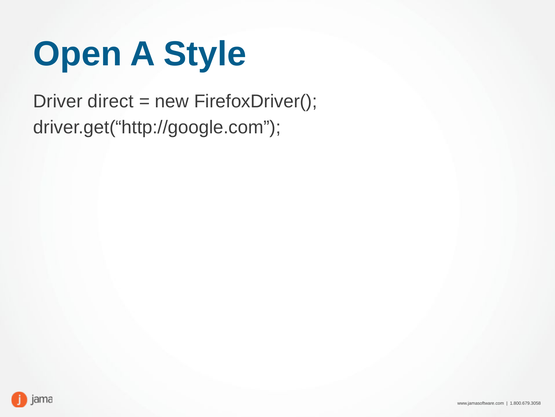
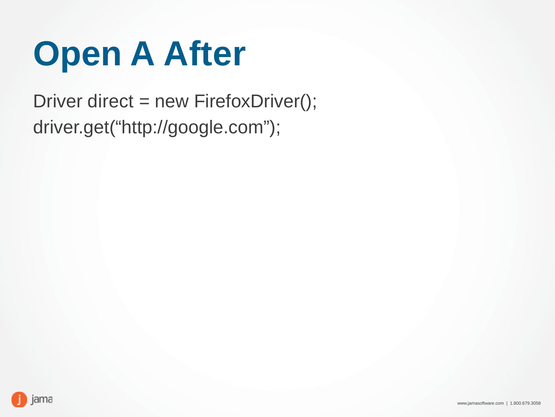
Style: Style -> After
